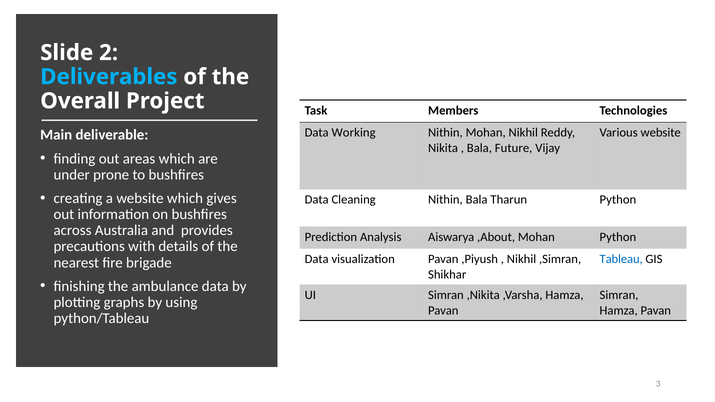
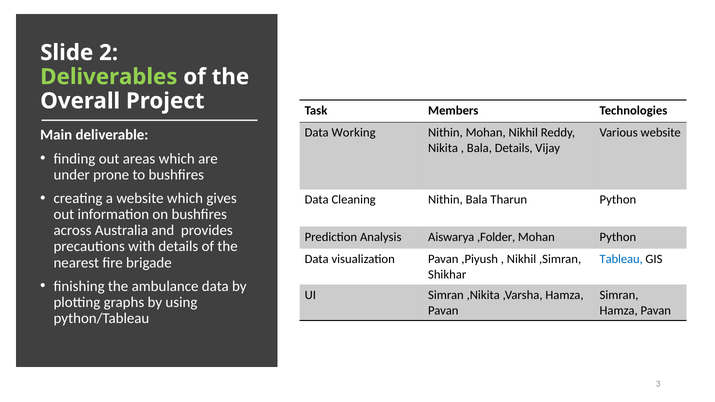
Deliverables colour: light blue -> light green
Bala Future: Future -> Details
,About: ,About -> ,Folder
